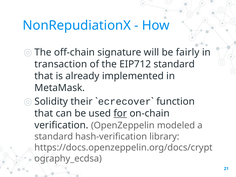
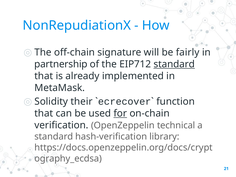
transaction: transaction -> partnership
standard at (174, 64) underline: none -> present
modeled: modeled -> technical
